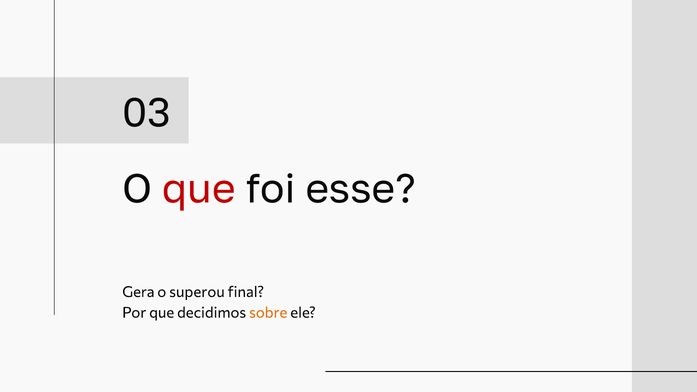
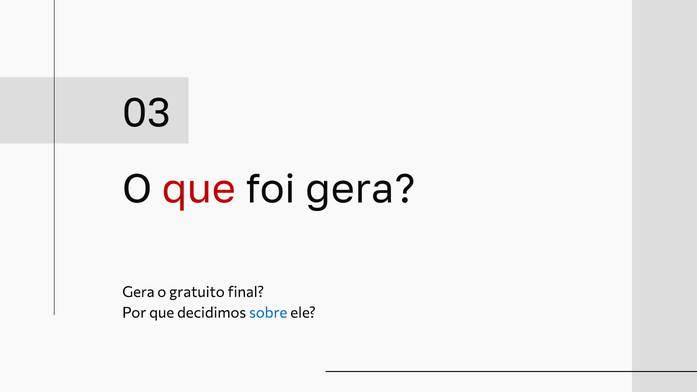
foi esse: esse -> gera
superou: superou -> gratuito
sobre colour: orange -> blue
